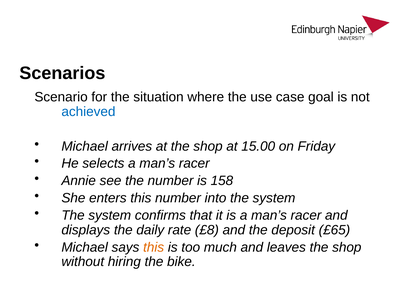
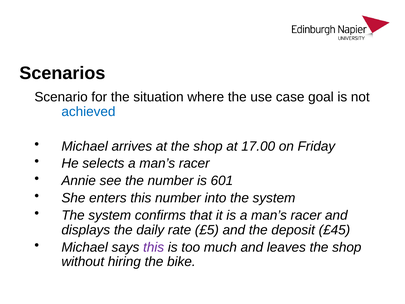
15.00: 15.00 -> 17.00
158: 158 -> 601
£8: £8 -> £5
£65: £65 -> £45
this at (154, 247) colour: orange -> purple
